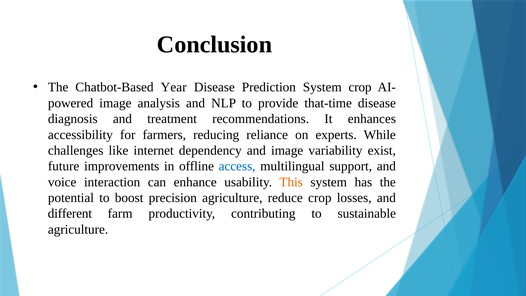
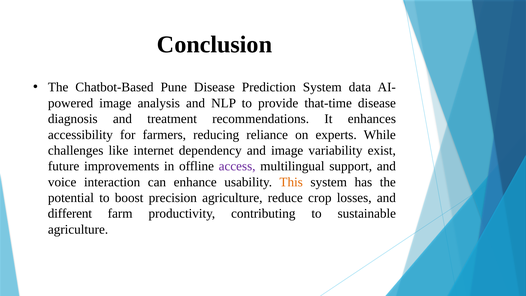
Year: Year -> Pune
System crop: crop -> data
access colour: blue -> purple
